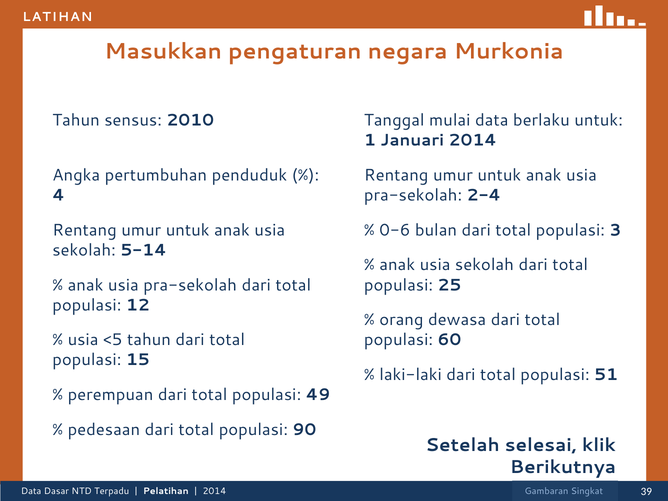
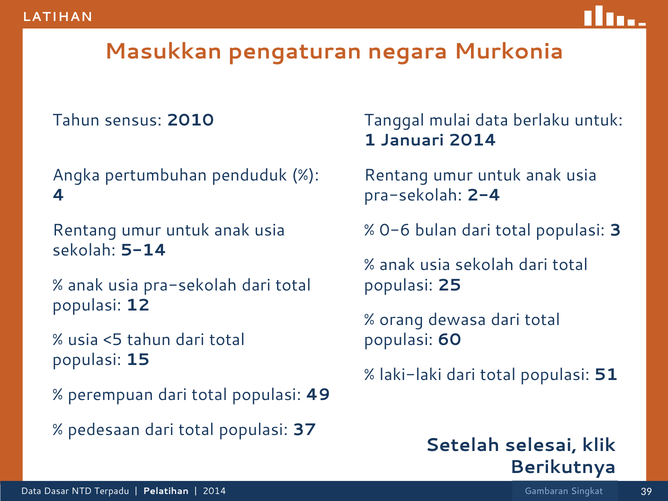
90: 90 -> 37
